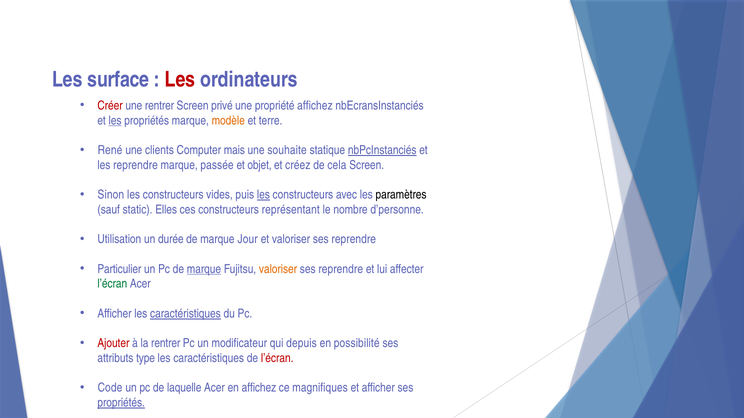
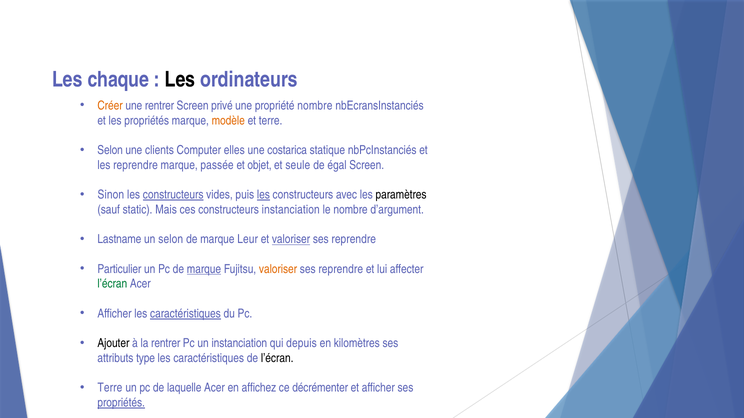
surface: surface -> chaque
Les at (180, 80) colour: red -> black
Créer colour: red -> orange
propriété affichez: affichez -> nombre
les at (115, 121) underline: present -> none
René at (110, 150): René -> Selon
mais: mais -> elles
souhaite: souhaite -> costarica
nbPcInstanciés underline: present -> none
créez: créez -> seule
cela: cela -> égal
constructeurs at (173, 195) underline: none -> present
Elles: Elles -> Mais
constructeurs représentant: représentant -> instanciation
d’personne: d’personne -> d’argument
Utilisation: Utilisation -> Lastname
un durée: durée -> selon
Jour: Jour -> Leur
valoriser at (291, 240) underline: none -> present
Ajouter colour: red -> black
un modificateur: modificateur -> instanciation
possibilité: possibilité -> kilomètres
l’écran at (277, 359) colour: red -> black
Code at (110, 388): Code -> Terre
magnifiques: magnifiques -> décrémenter
